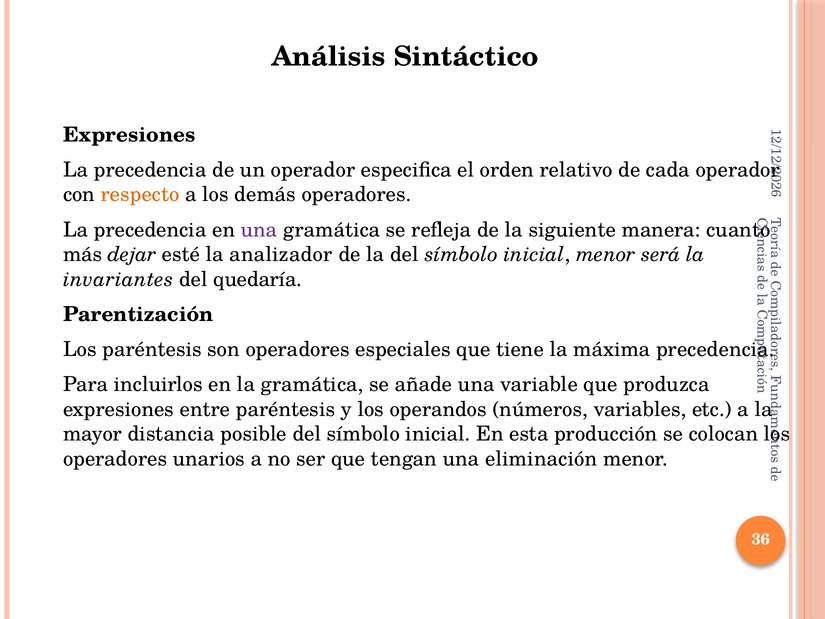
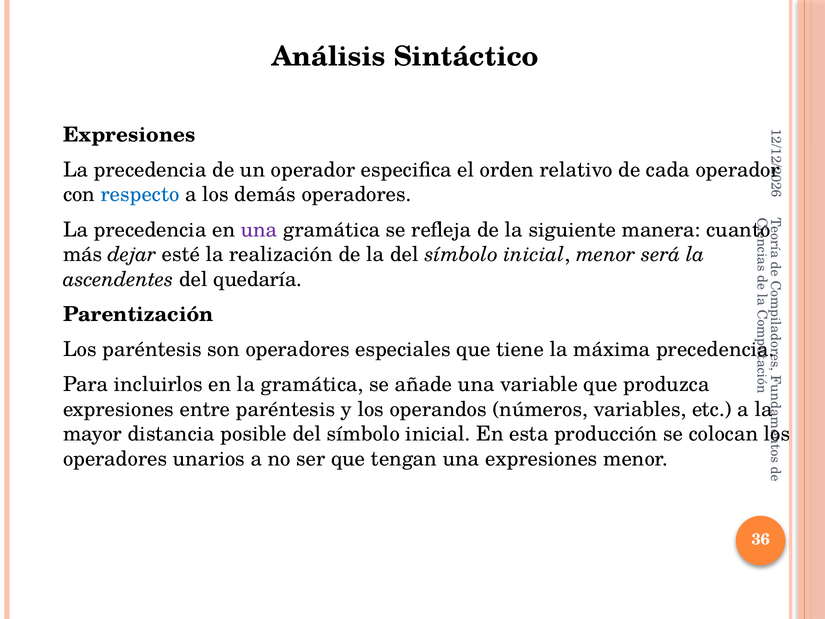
respecto colour: orange -> blue
analizador: analizador -> realización
invariantes: invariantes -> ascendentes
una eliminación: eliminación -> expresiones
